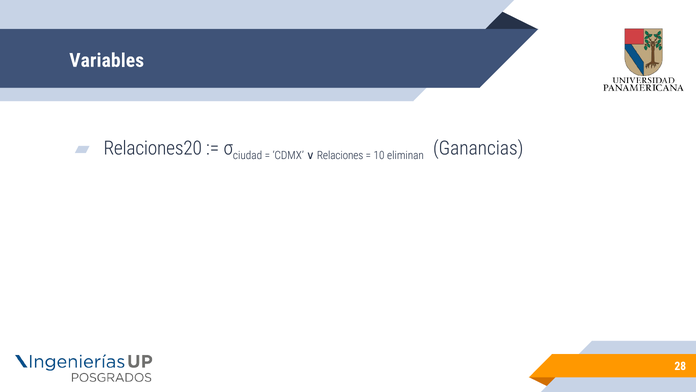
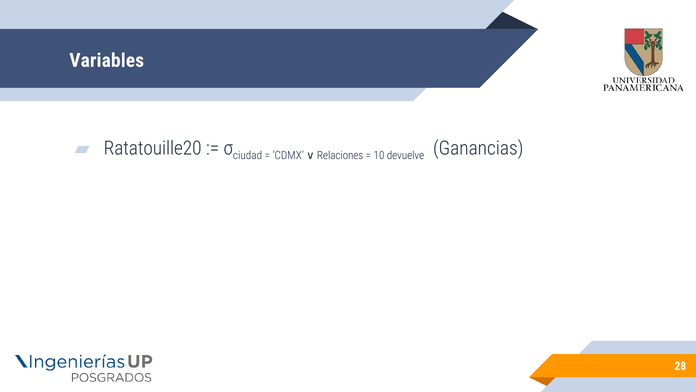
Relaciones20: Relaciones20 -> Ratatouille20
eliminan: eliminan -> devuelve
